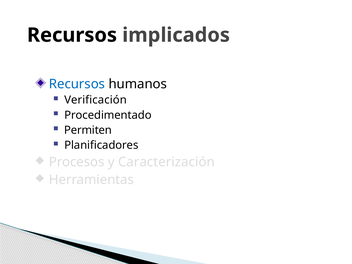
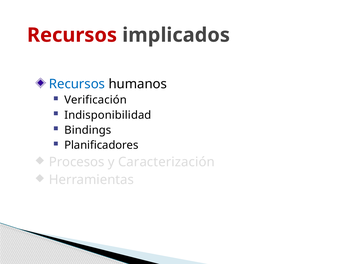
Recursos at (72, 35) colour: black -> red
Procedimentado: Procedimentado -> Indisponibilidad
Permiten: Permiten -> Bindings
